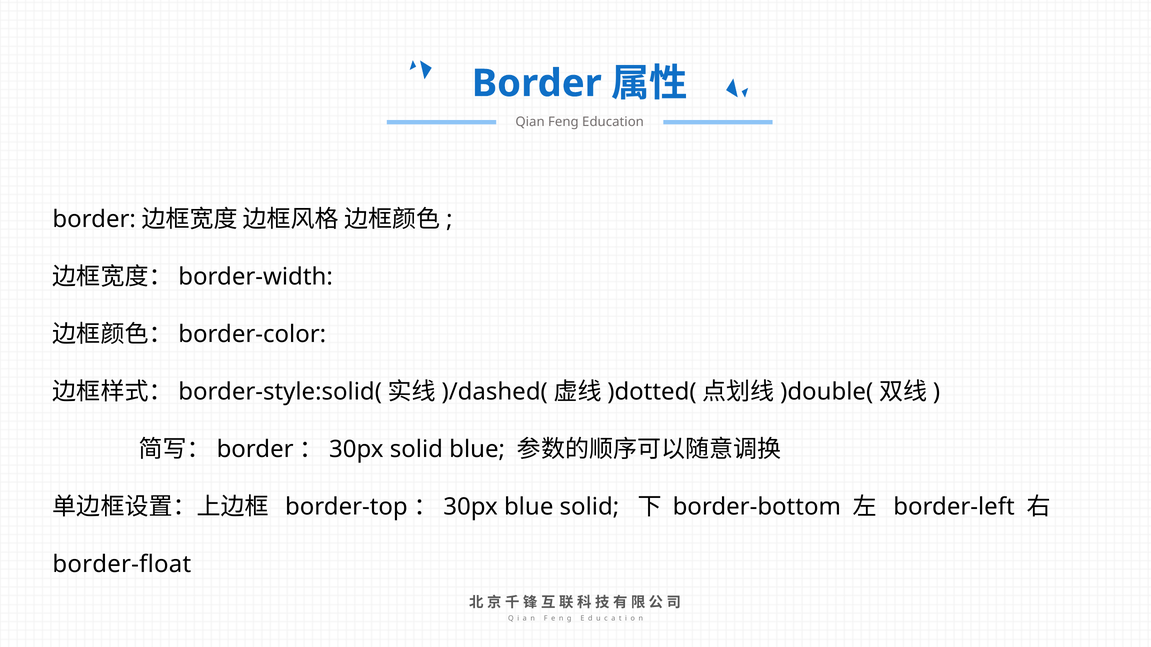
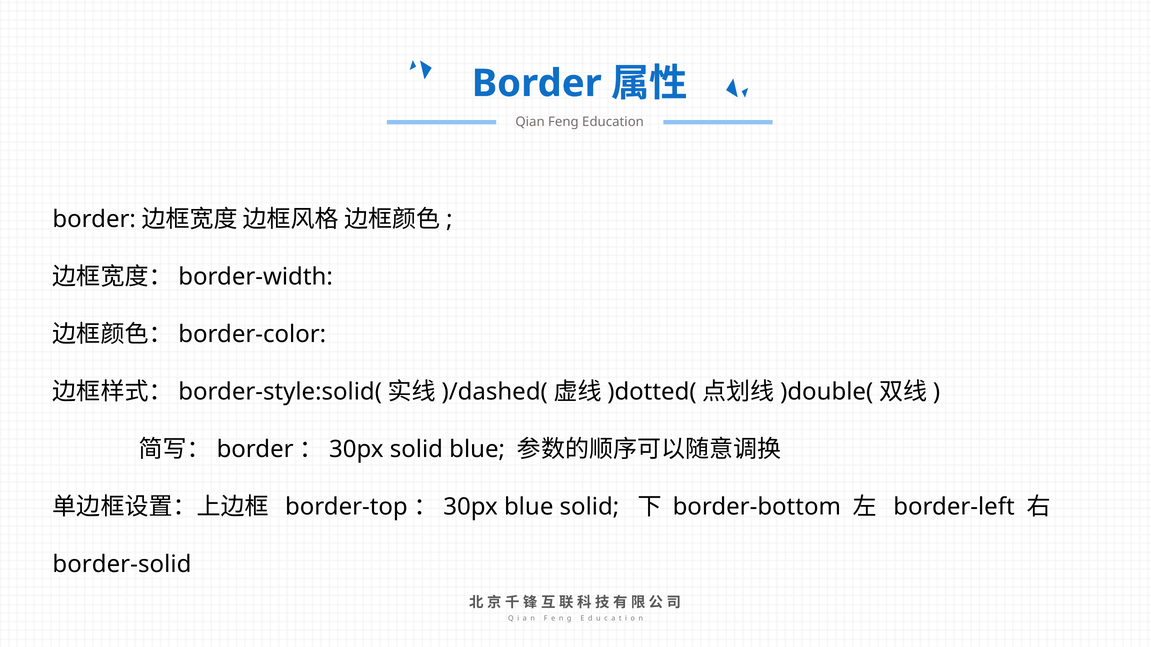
border-float: border-float -> border-solid
